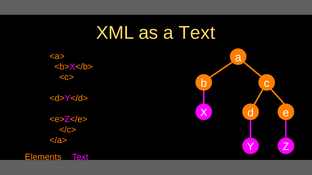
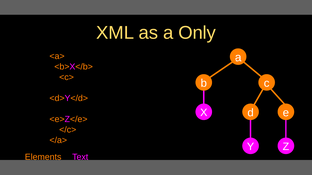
a Text: Text -> Only
